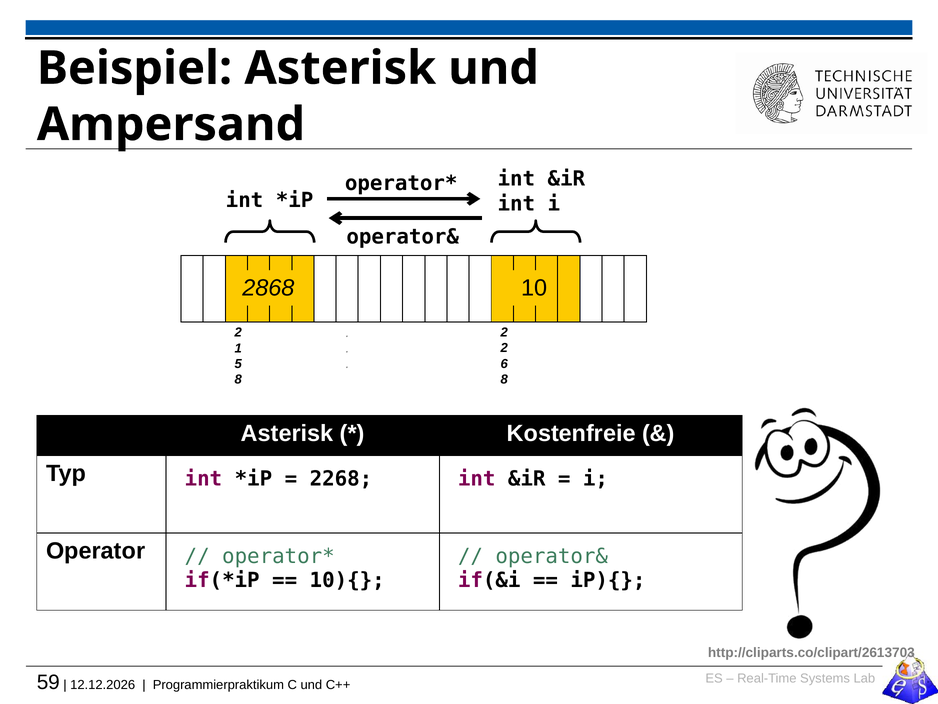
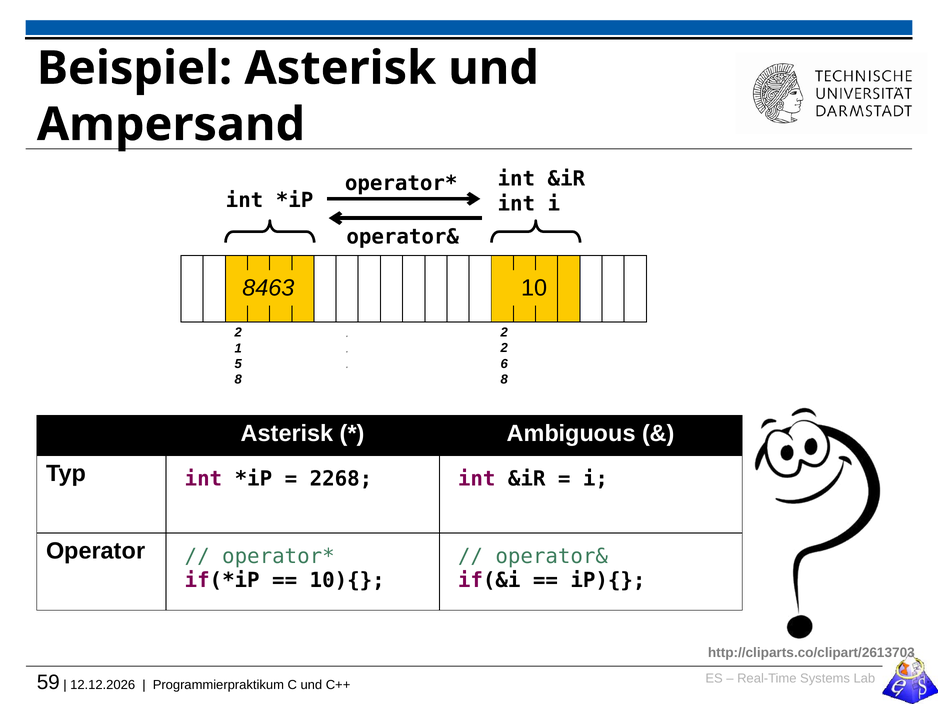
2868: 2868 -> 8463
Kostenfreie: Kostenfreie -> Ambiguous
